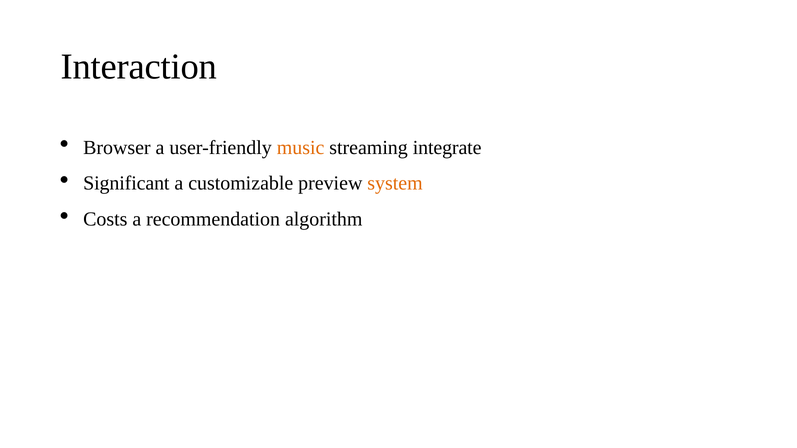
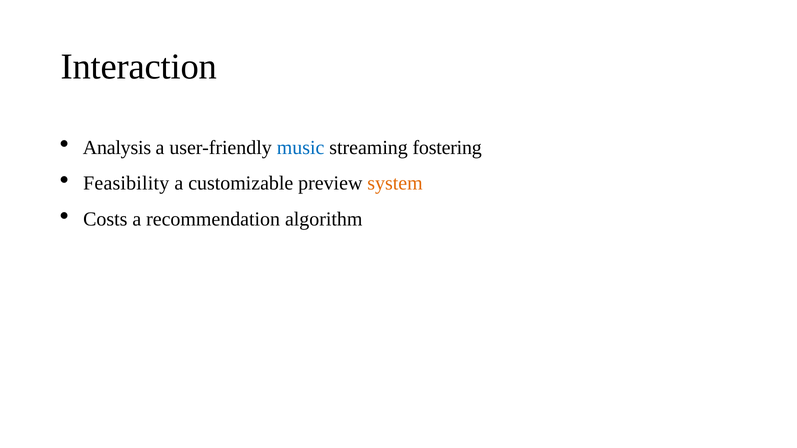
Browser: Browser -> Analysis
music colour: orange -> blue
integrate: integrate -> fostering
Significant: Significant -> Feasibility
